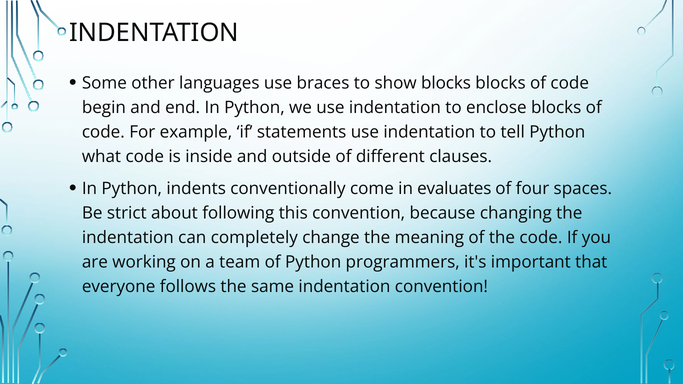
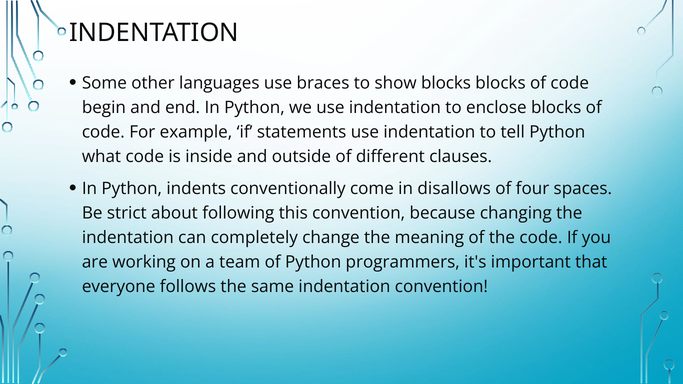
evaluates: evaluates -> disallows
